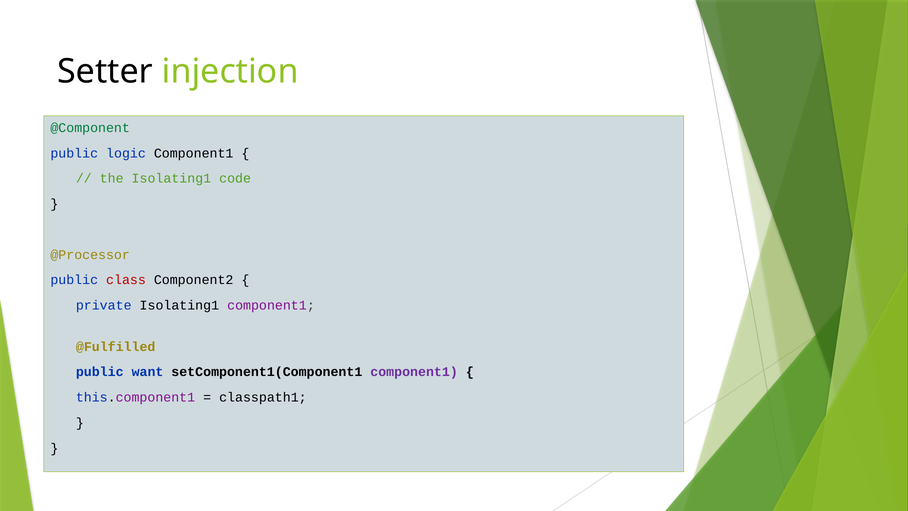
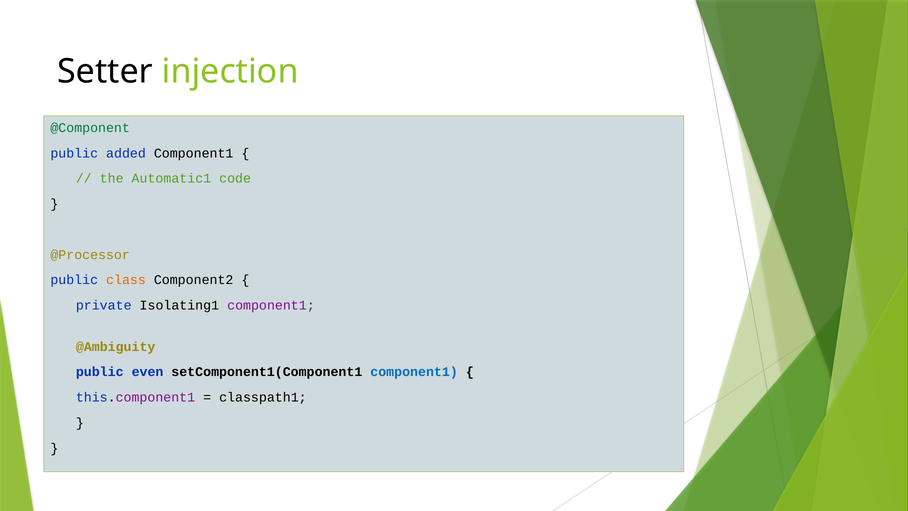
logic: logic -> added
the Isolating1: Isolating1 -> Automatic1
class colour: red -> orange
@Fulfilled: @Fulfilled -> @Ambiguity
want: want -> even
component1 at (414, 372) colour: purple -> blue
